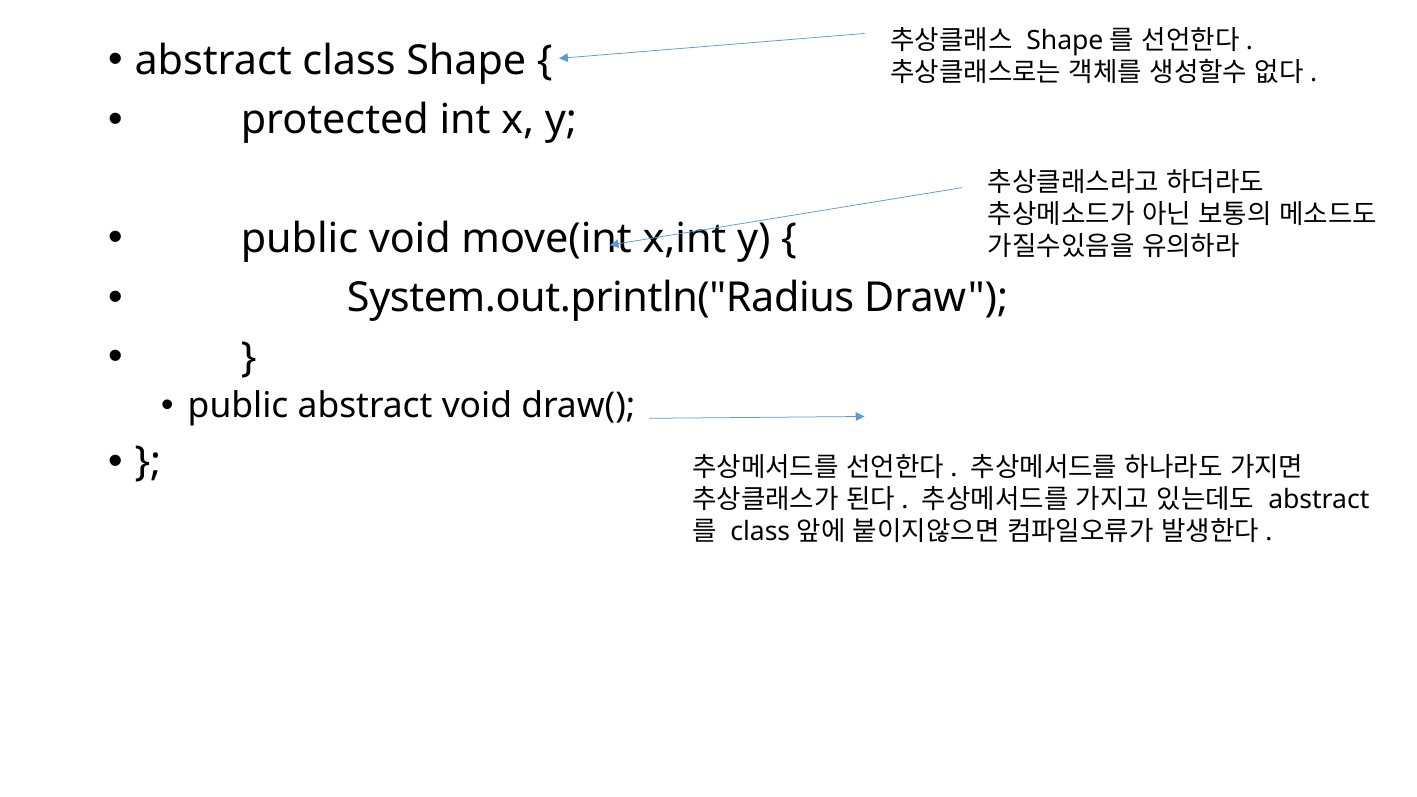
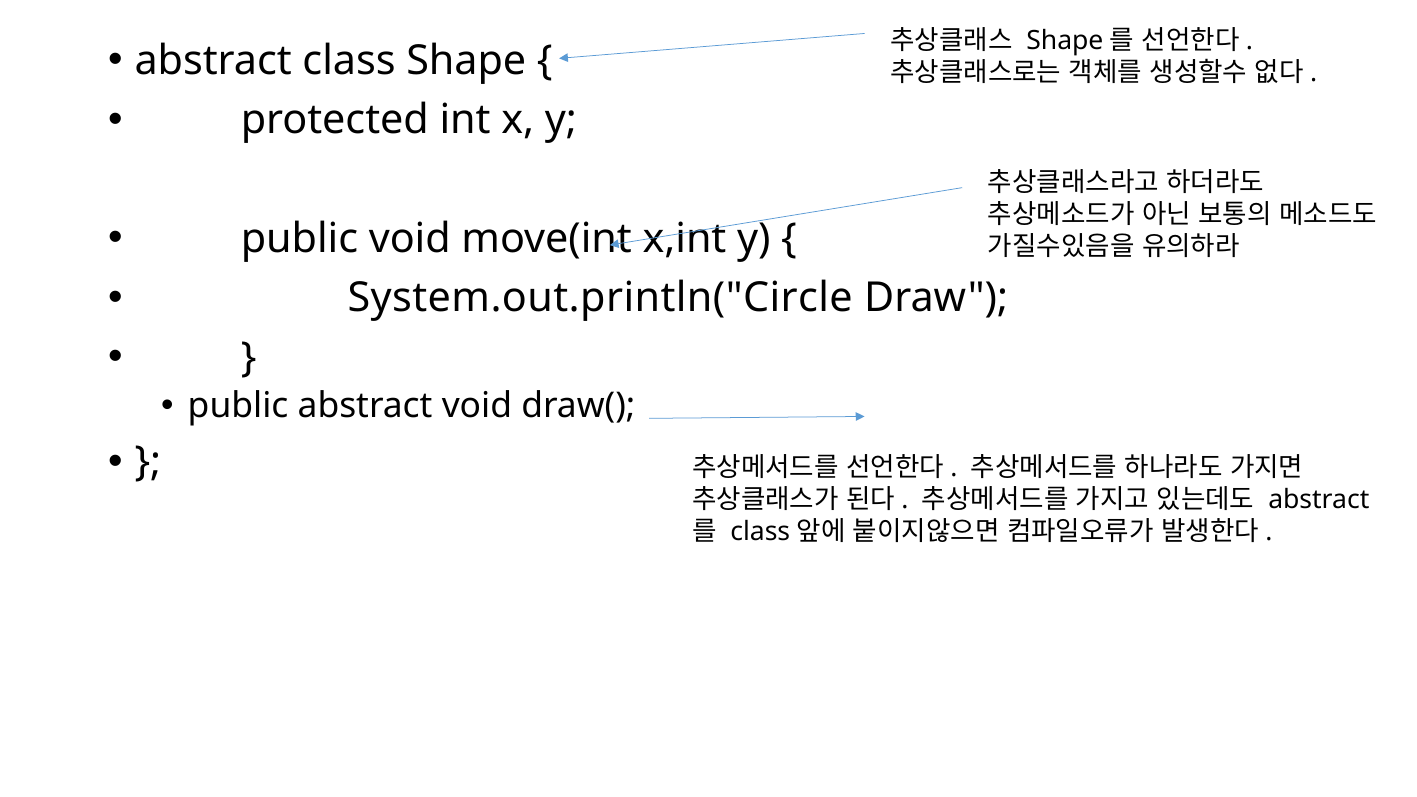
System.out.println("Radius: System.out.println("Radius -> System.out.println("Circle
